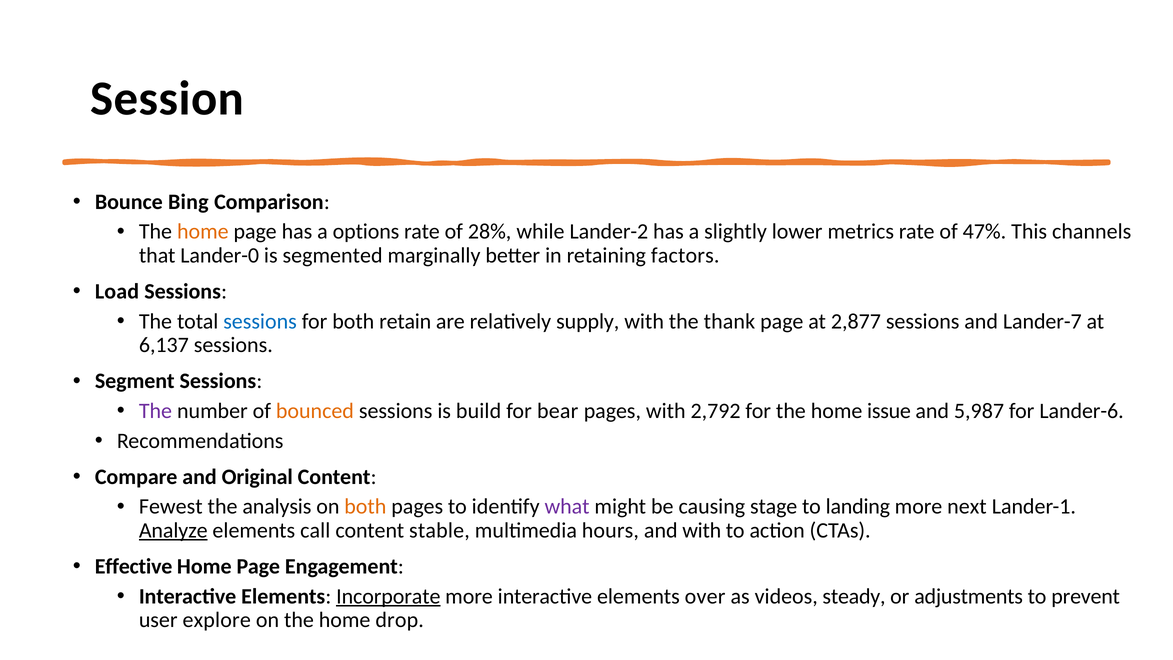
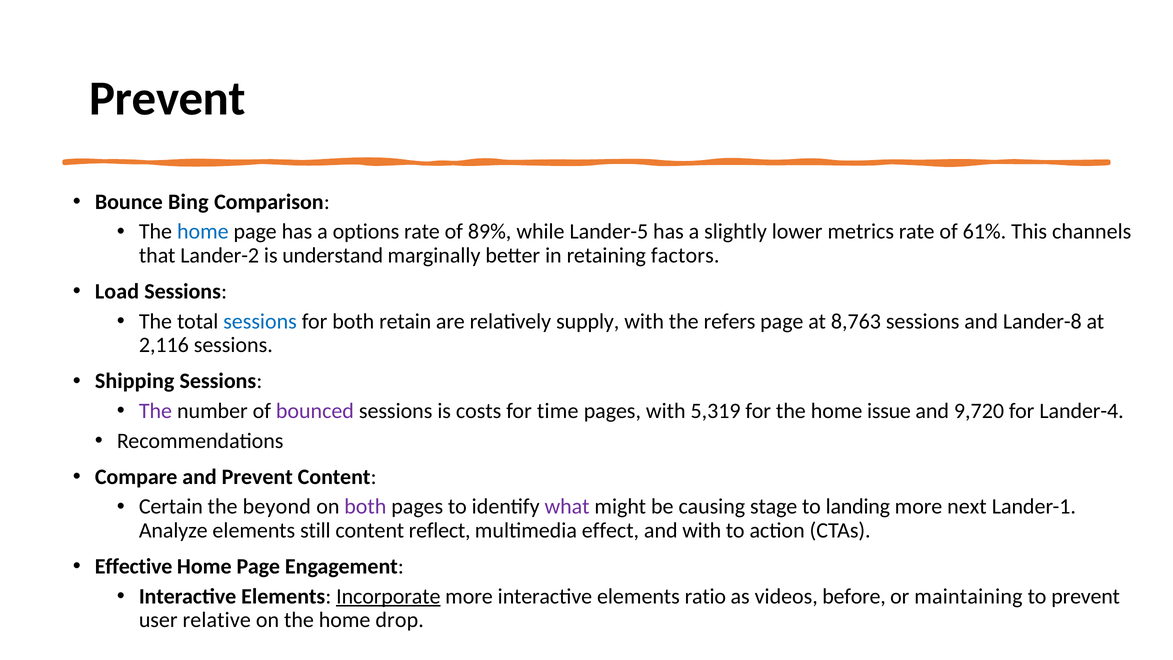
Session at (167, 99): Session -> Prevent
home at (203, 232) colour: orange -> blue
28%: 28% -> 89%
Lander-2: Lander-2 -> Lander-5
47%: 47% -> 61%
Lander-0: Lander-0 -> Lander-2
segmented: segmented -> understand
thank: thank -> refers
2,877: 2,877 -> 8,763
Lander-7: Lander-7 -> Lander-8
6,137: 6,137 -> 2,116
Segment: Segment -> Shipping
bounced colour: orange -> purple
build: build -> costs
bear: bear -> time
2,792: 2,792 -> 5,319
5,987: 5,987 -> 9,720
Lander-6: Lander-6 -> Lander-4
and Original: Original -> Prevent
Fewest: Fewest -> Certain
analysis: analysis -> beyond
both at (365, 507) colour: orange -> purple
Analyze underline: present -> none
call: call -> still
stable: stable -> reflect
hours: hours -> effect
over: over -> ratio
steady: steady -> before
adjustments: adjustments -> maintaining
explore: explore -> relative
